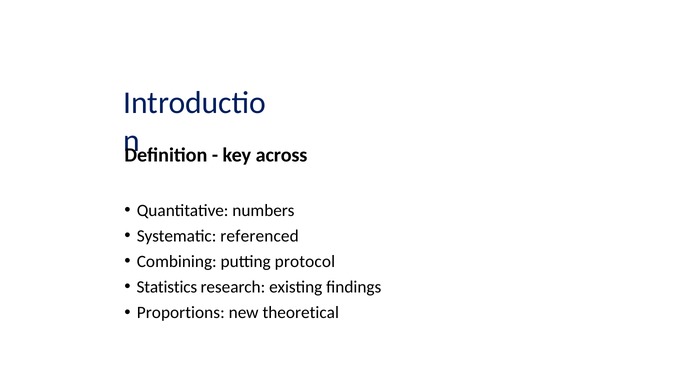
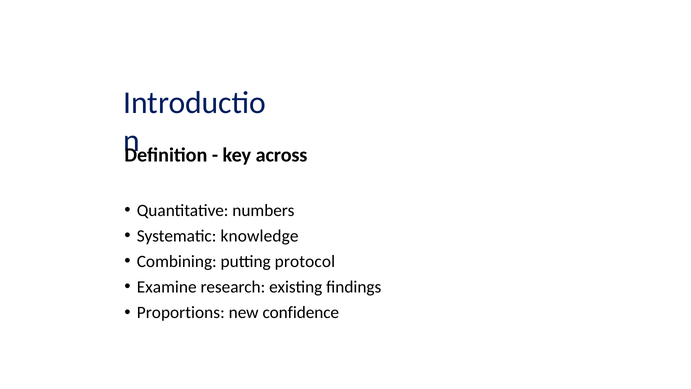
referenced: referenced -> knowledge
Statistics: Statistics -> Examine
theoretical: theoretical -> confidence
